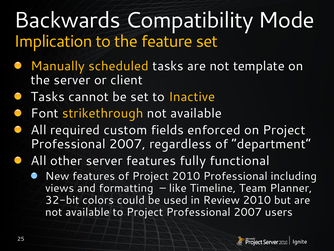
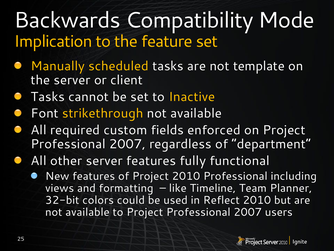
Review: Review -> Reflect
